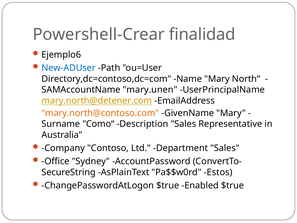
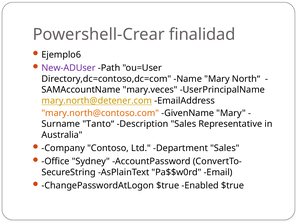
New-ADUser colour: blue -> purple
mary.unen: mary.unen -> mary.veces
Como“: Como“ -> Tanto“
Estos: Estos -> Email
